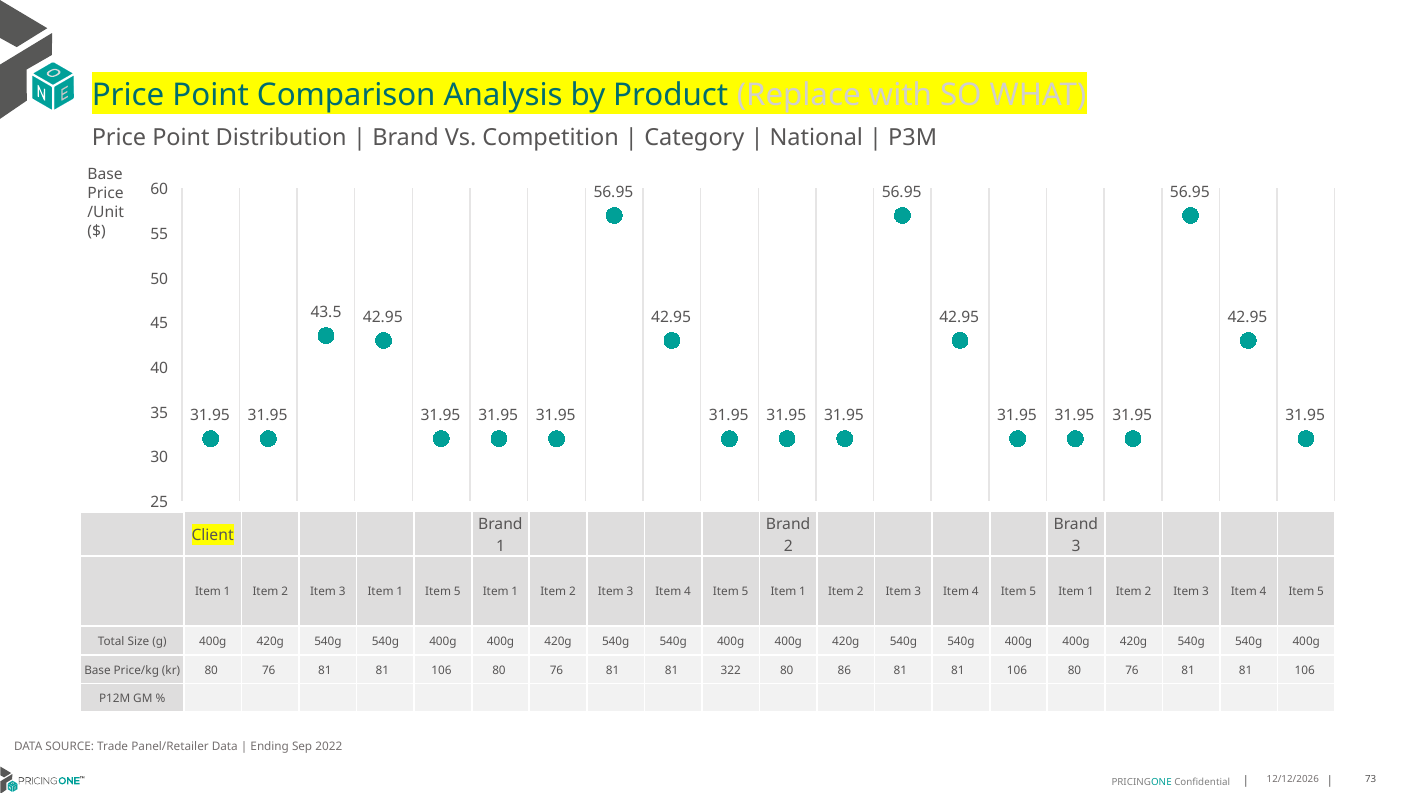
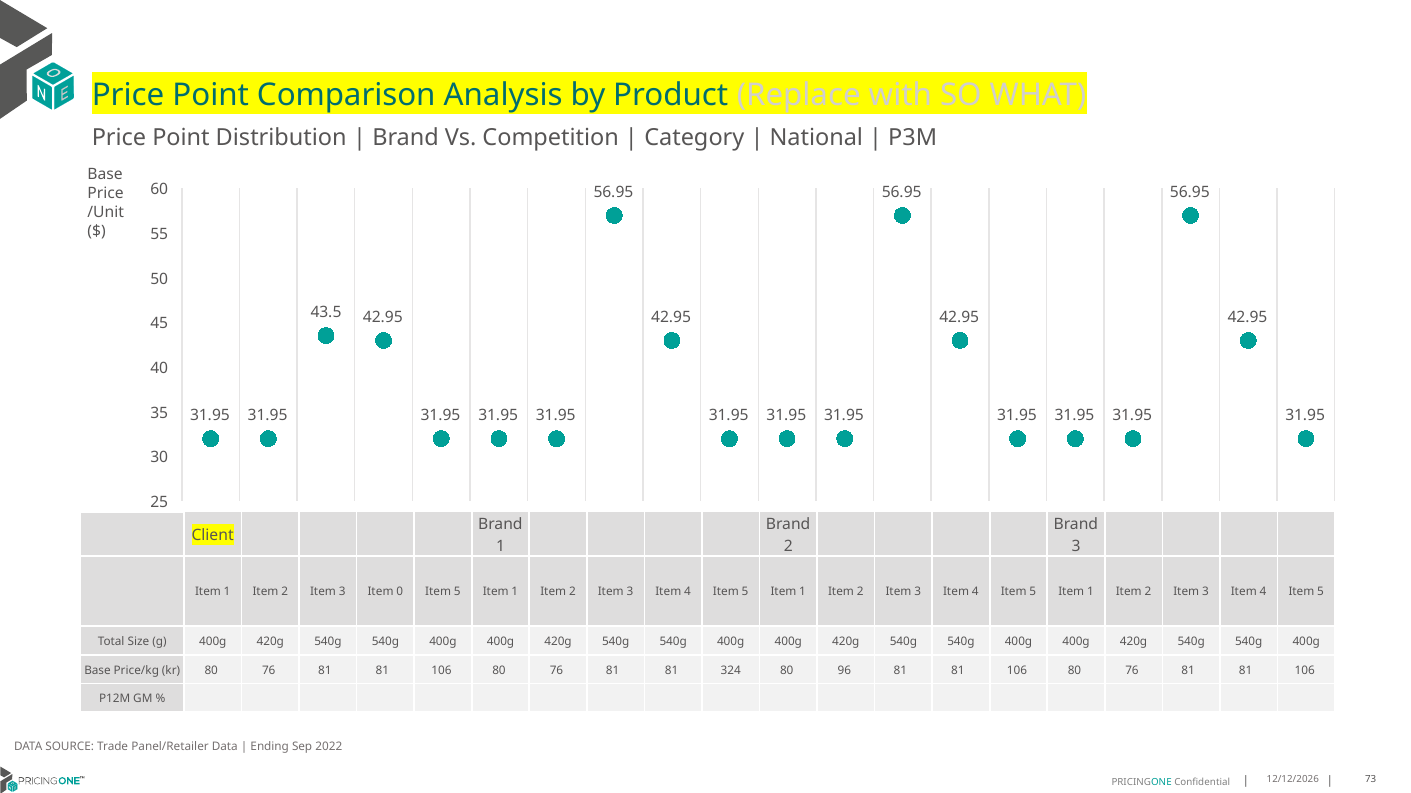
Item 3 Item 1: 1 -> 0
322: 322 -> 324
86: 86 -> 96
